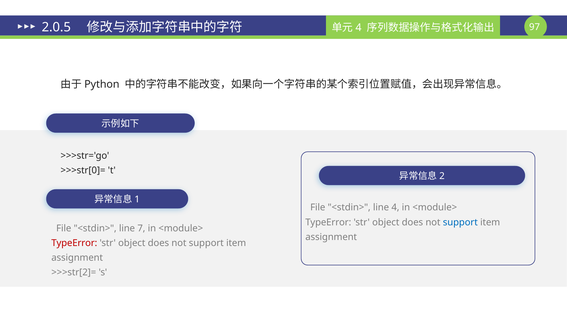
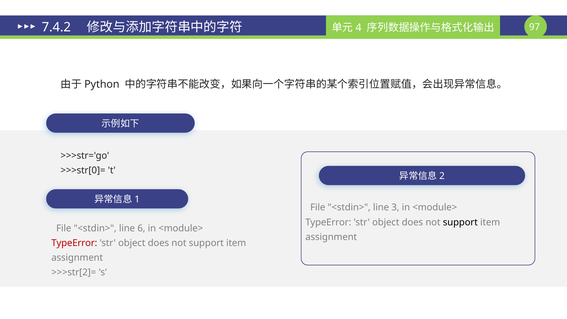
2.0.5: 2.0.5 -> 7.4.2
4: 4 -> 3
support at (460, 222) colour: blue -> black
7: 7 -> 6
